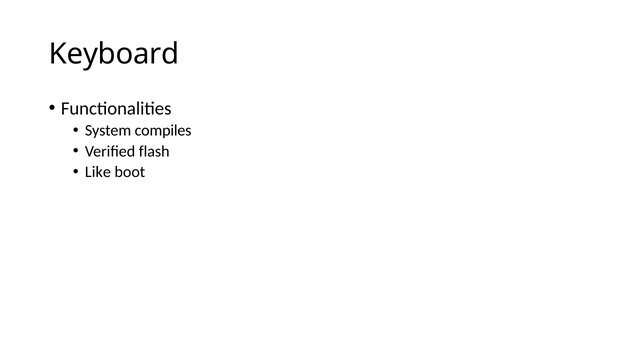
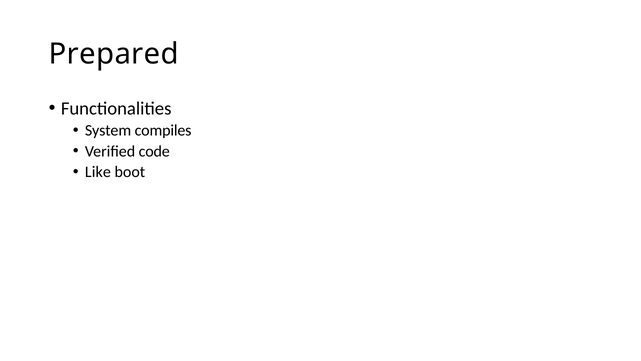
Keyboard: Keyboard -> Prepared
flash: flash -> code
